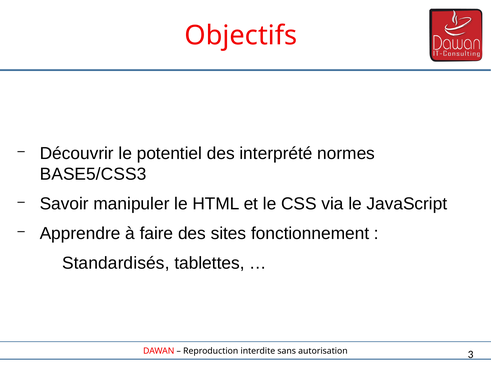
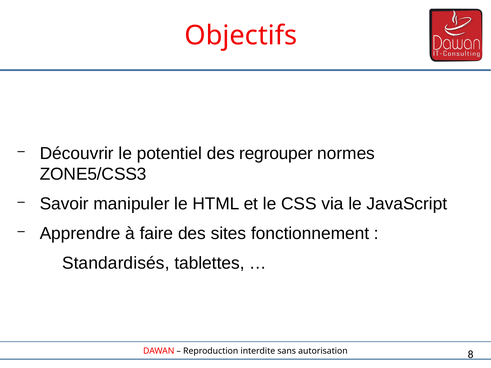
interprété: interprété -> regrouper
BASE5/CSS3: BASE5/CSS3 -> ZONE5/CSS3
3: 3 -> 8
